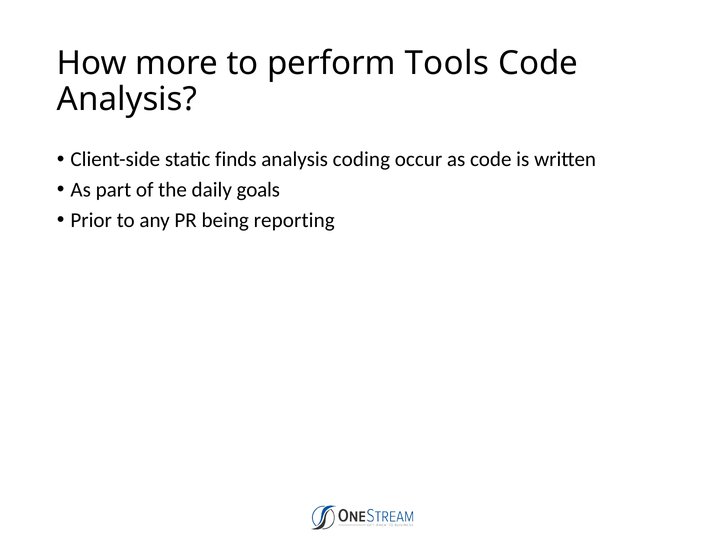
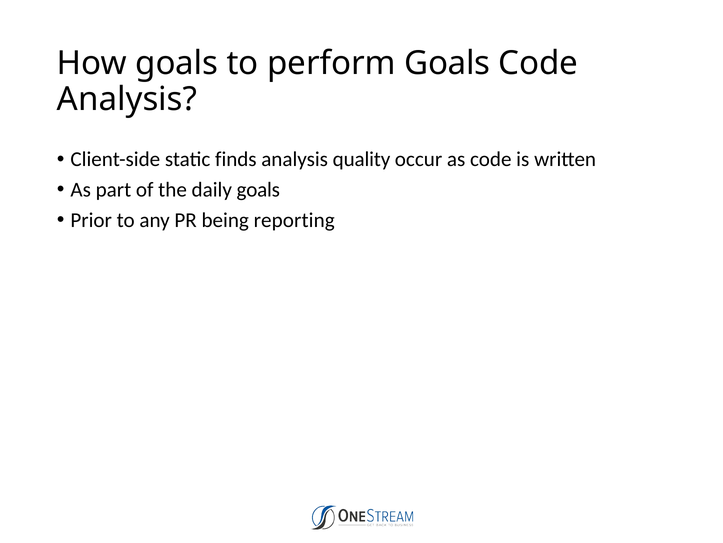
How more: more -> goals
perform Tools: Tools -> Goals
coding: coding -> quality
